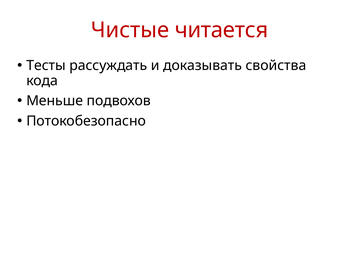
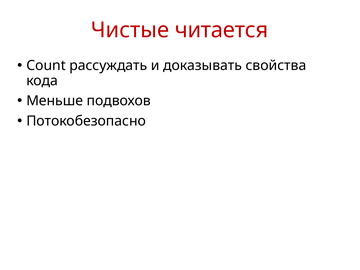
Тесты: Тесты -> Count
